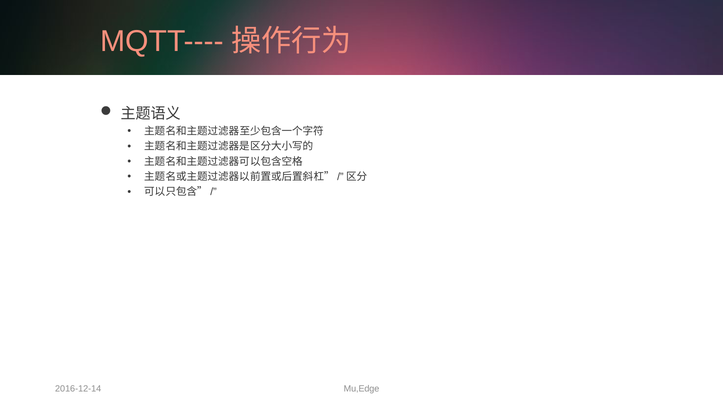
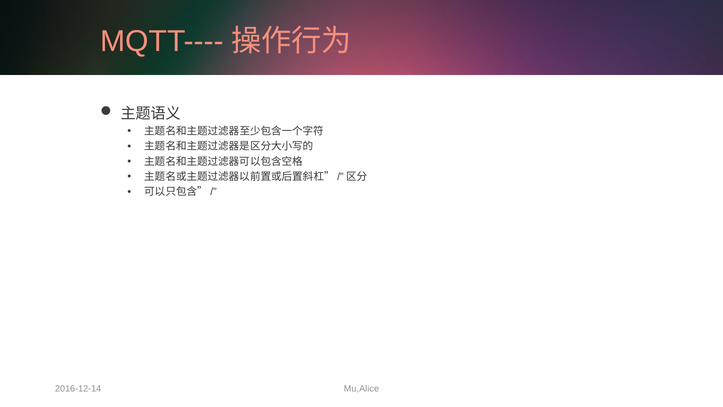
Mu,Edge: Mu,Edge -> Mu,Alice
